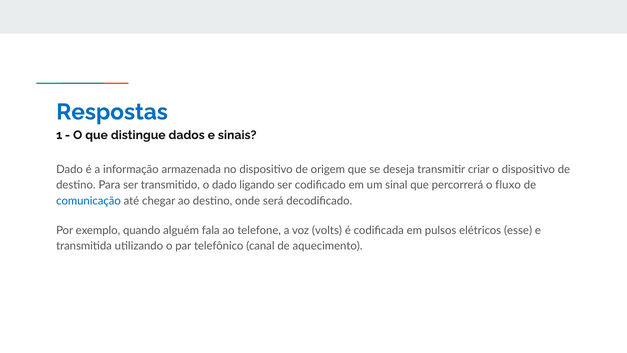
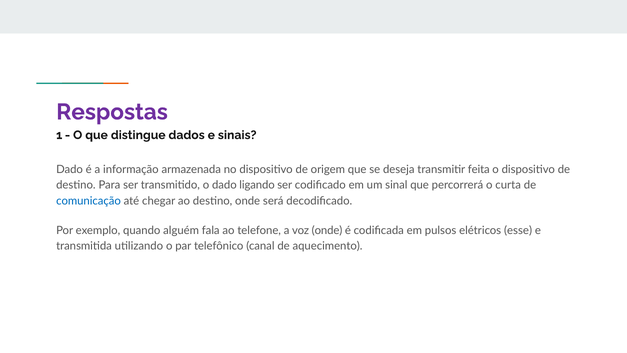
Respostas colour: blue -> purple
criar: criar -> feita
fluxo: fluxo -> curta
voz volts: volts -> onde
